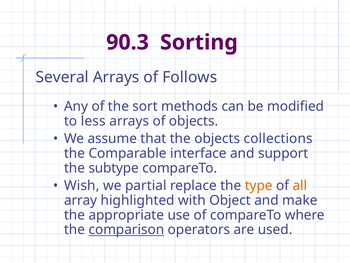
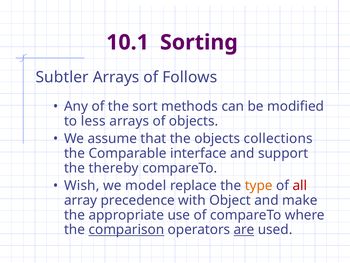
90.3: 90.3 -> 10.1
Several: Several -> Subtler
subtype: subtype -> thereby
partial: partial -> model
all colour: orange -> red
highlighted: highlighted -> precedence
are underline: none -> present
